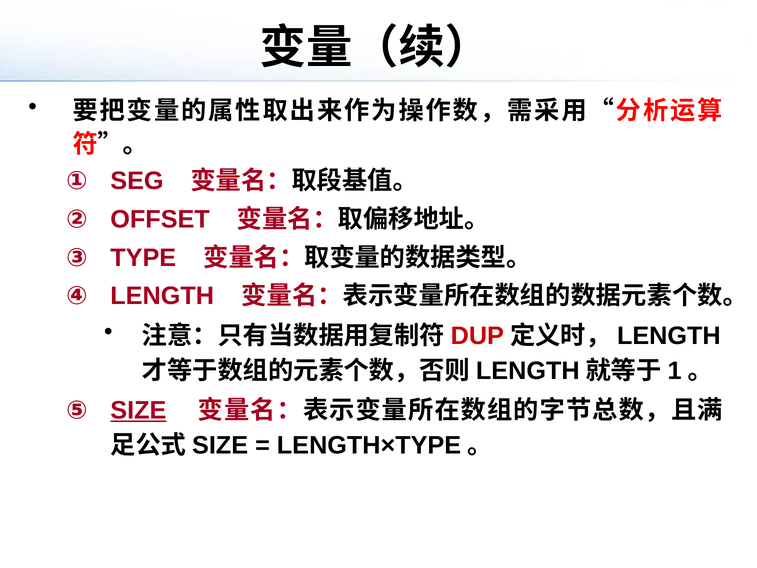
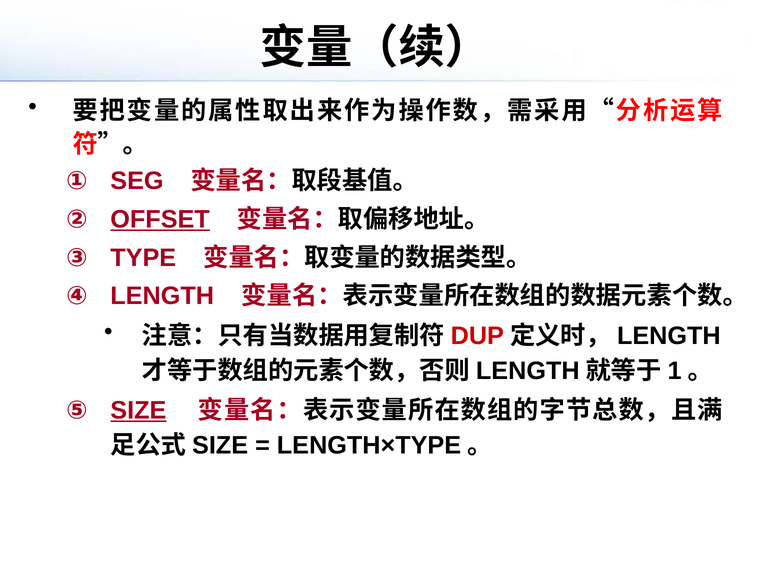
OFFSET underline: none -> present
